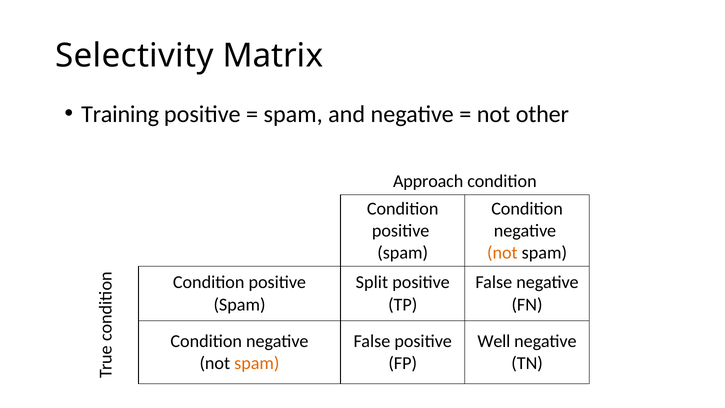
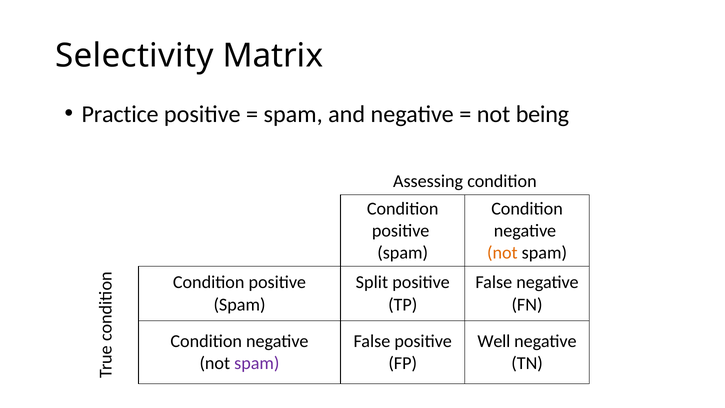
Training: Training -> Practice
other: other -> being
Approach: Approach -> Assessing
spam at (257, 363) colour: orange -> purple
